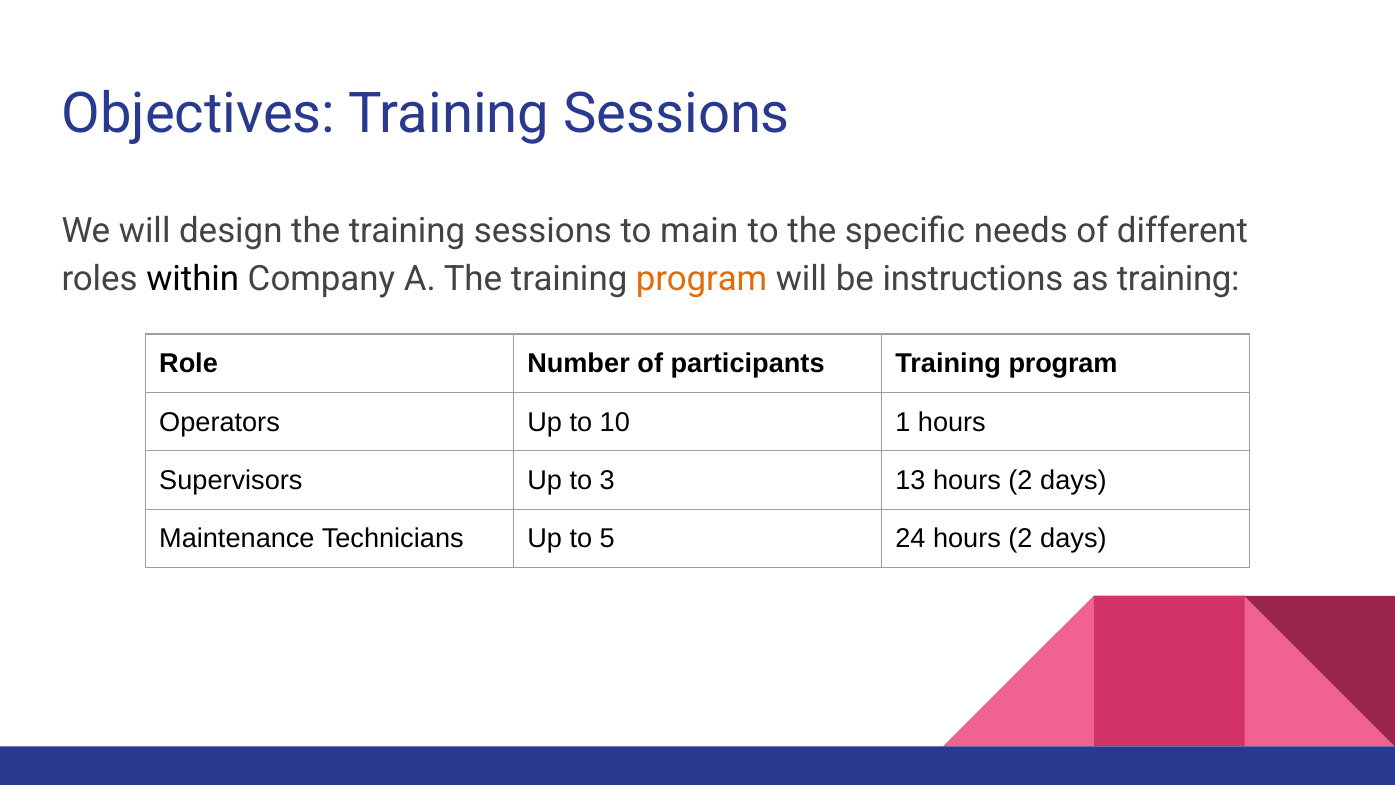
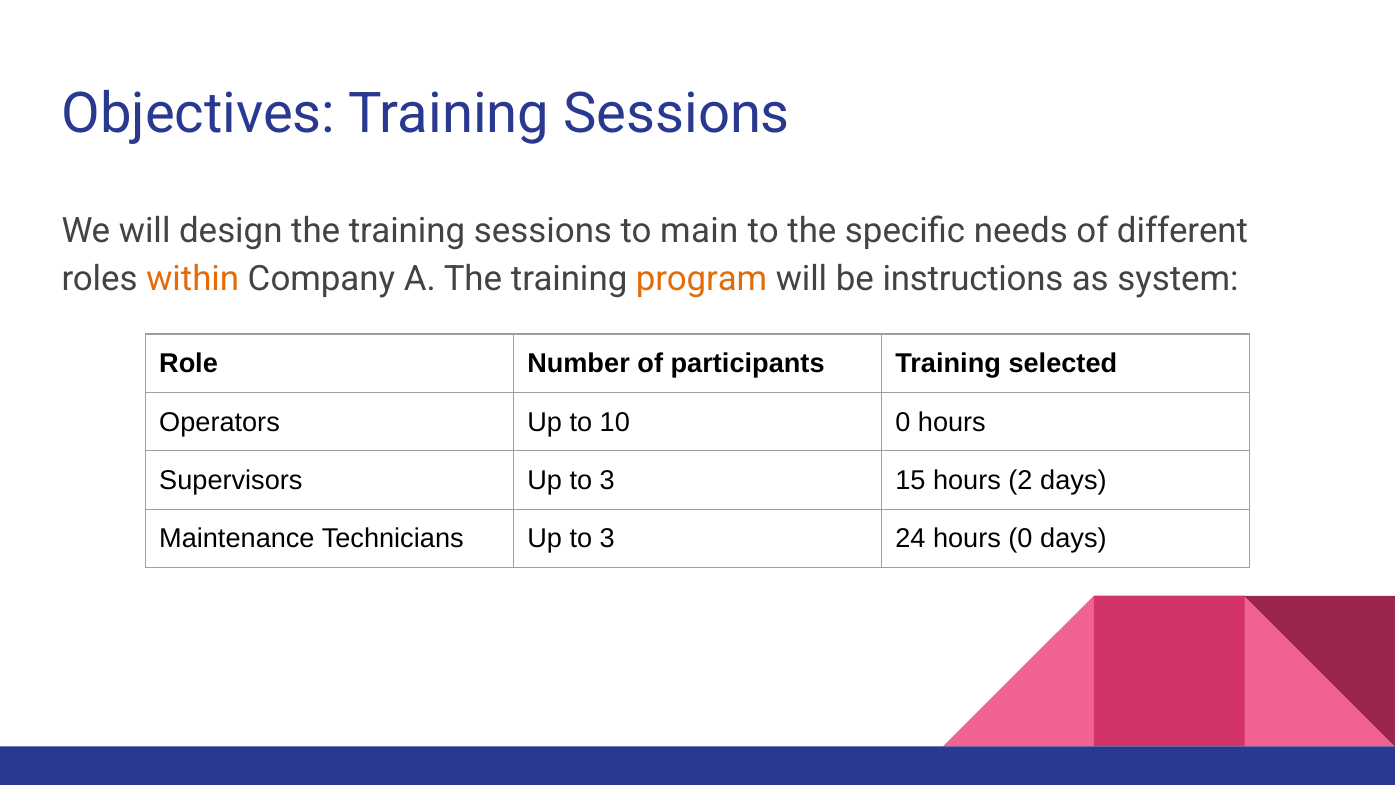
within colour: black -> orange
as training: training -> system
participants Training program: program -> selected
10 1: 1 -> 0
13: 13 -> 15
Technicians Up to 5: 5 -> 3
24 hours 2: 2 -> 0
